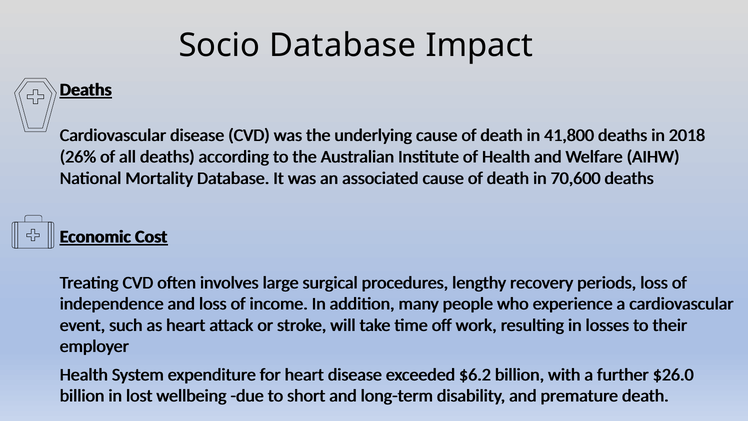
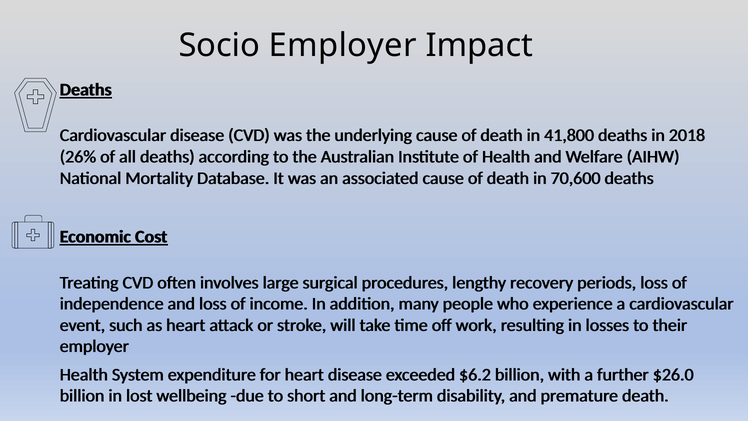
Socio Database: Database -> Employer
